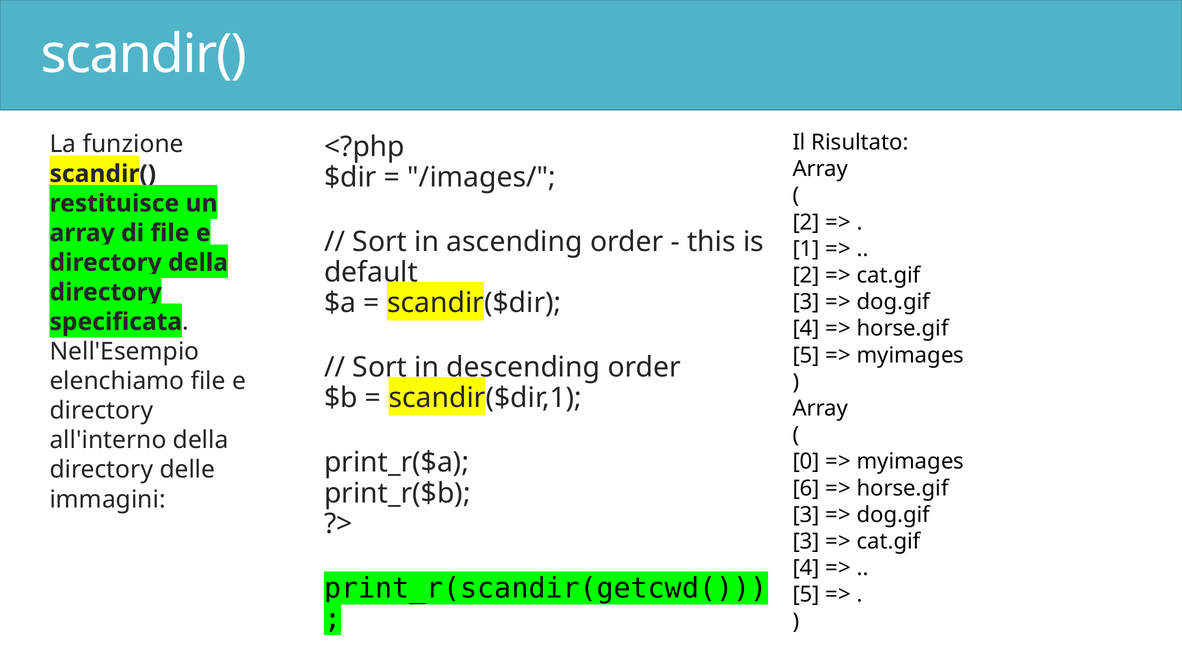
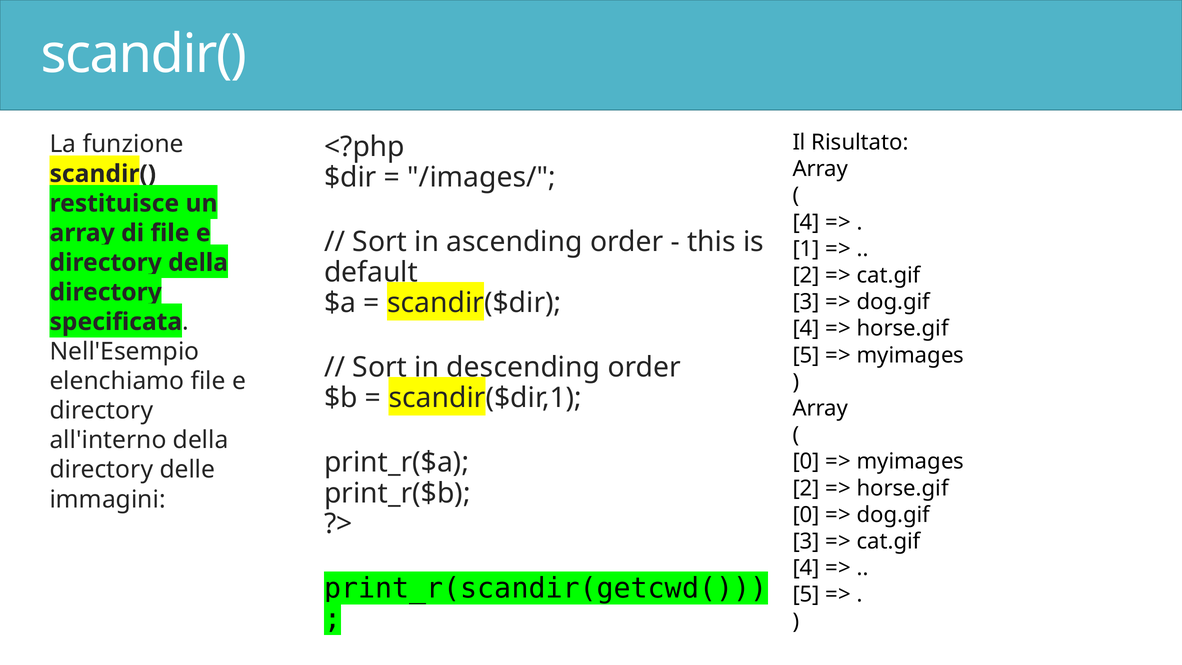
2 at (806, 222): 2 -> 4
6 at (806, 488): 6 -> 2
3 at (806, 515): 3 -> 0
